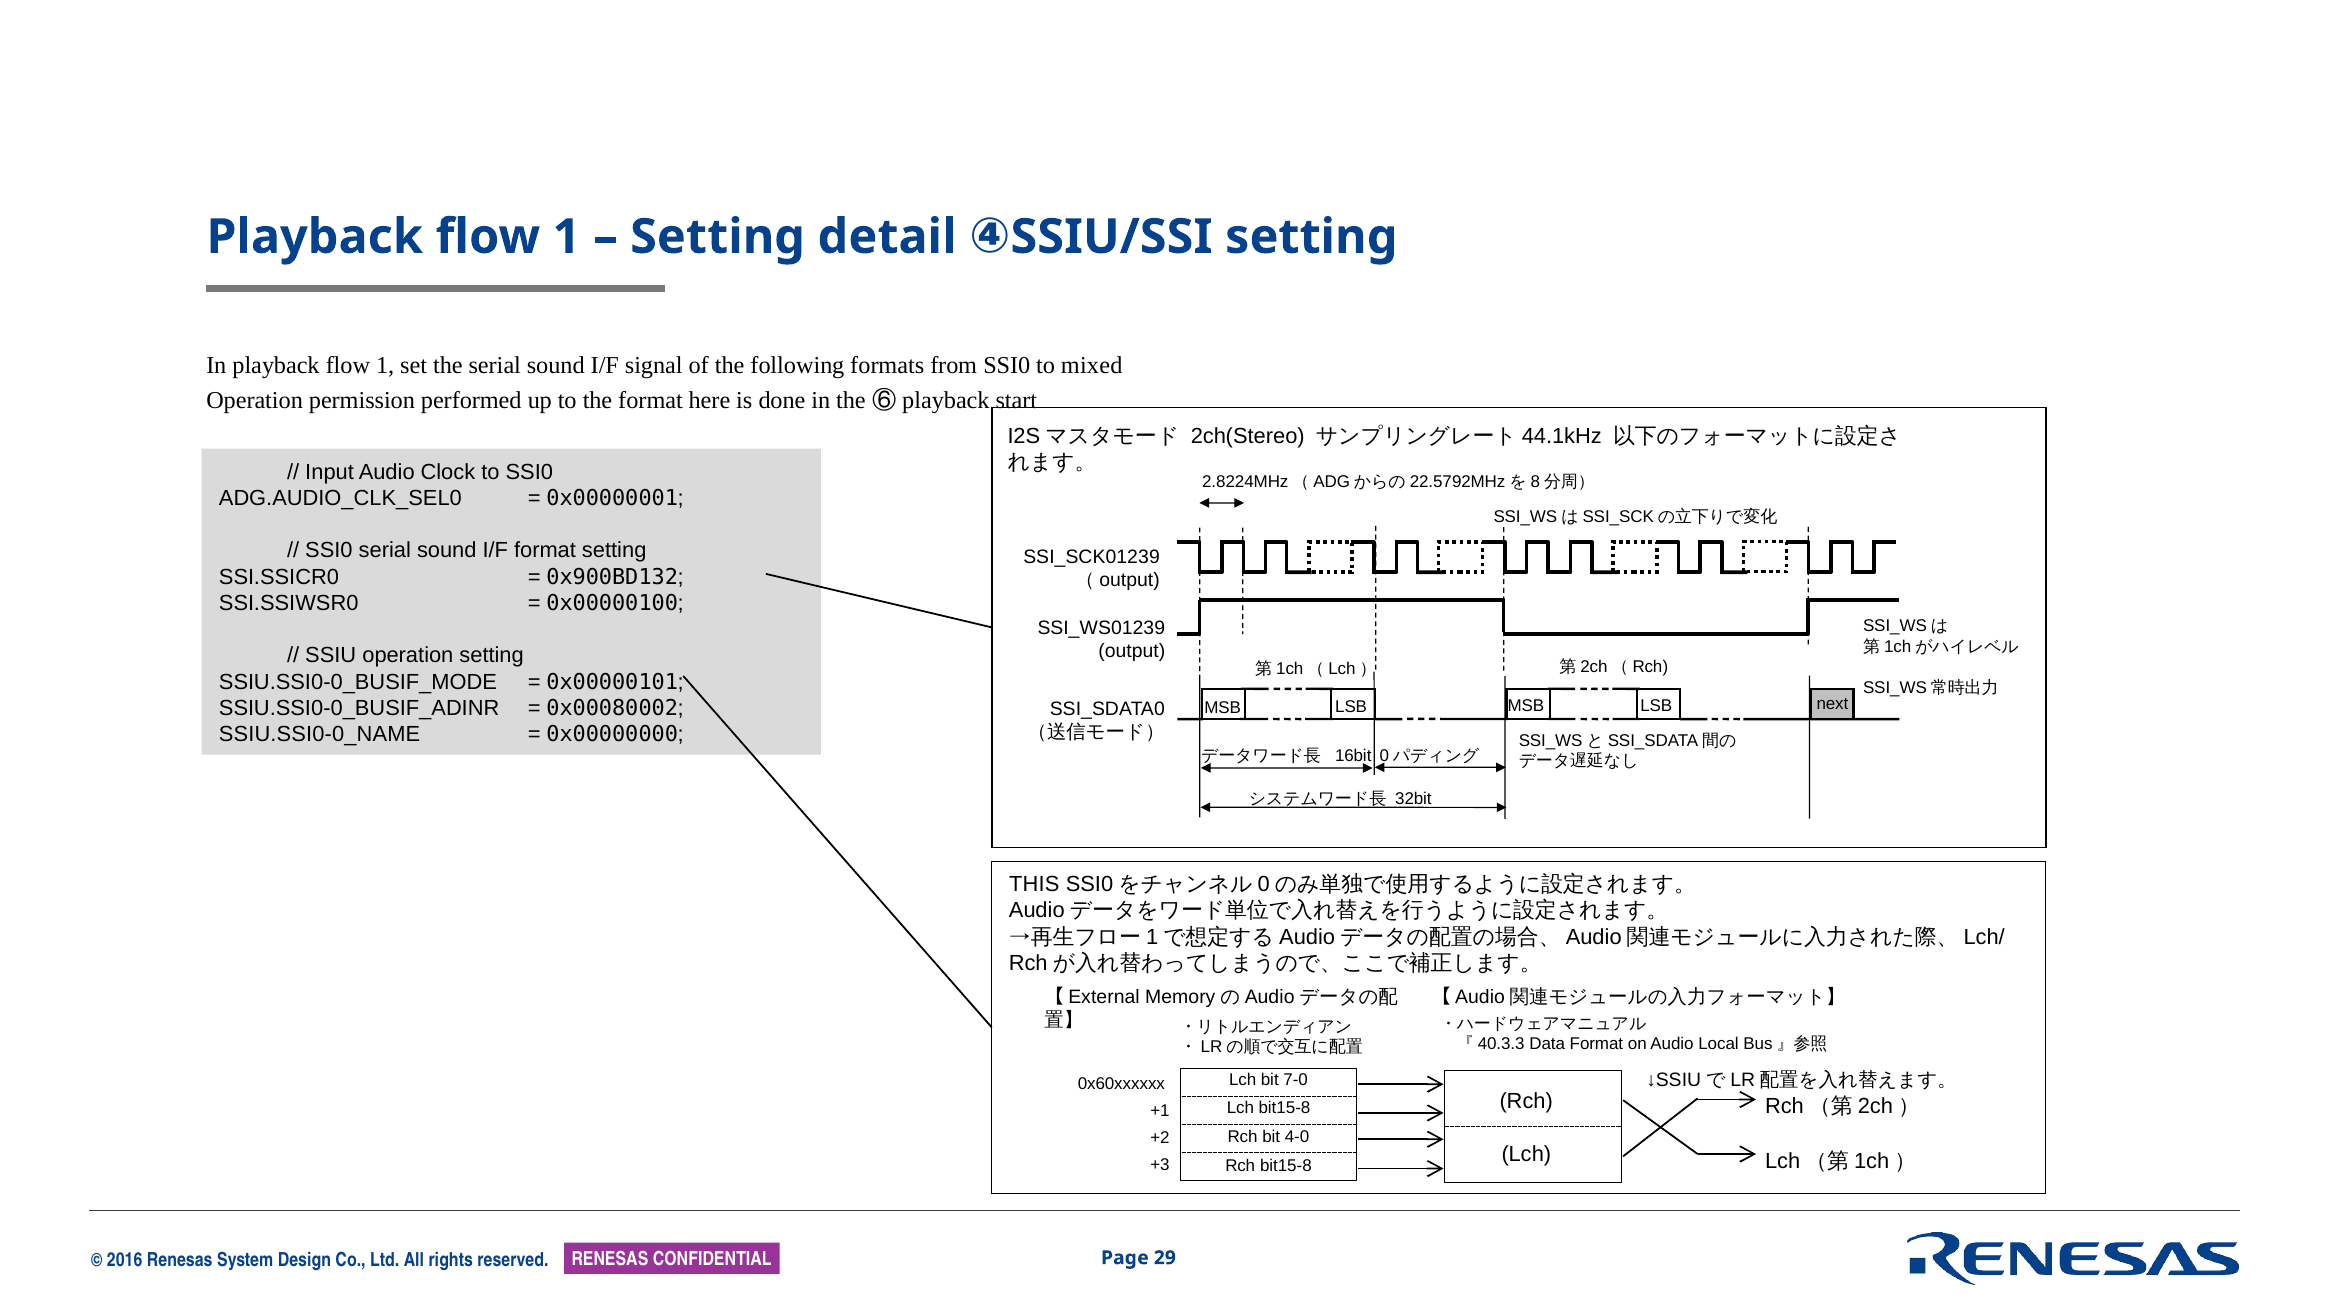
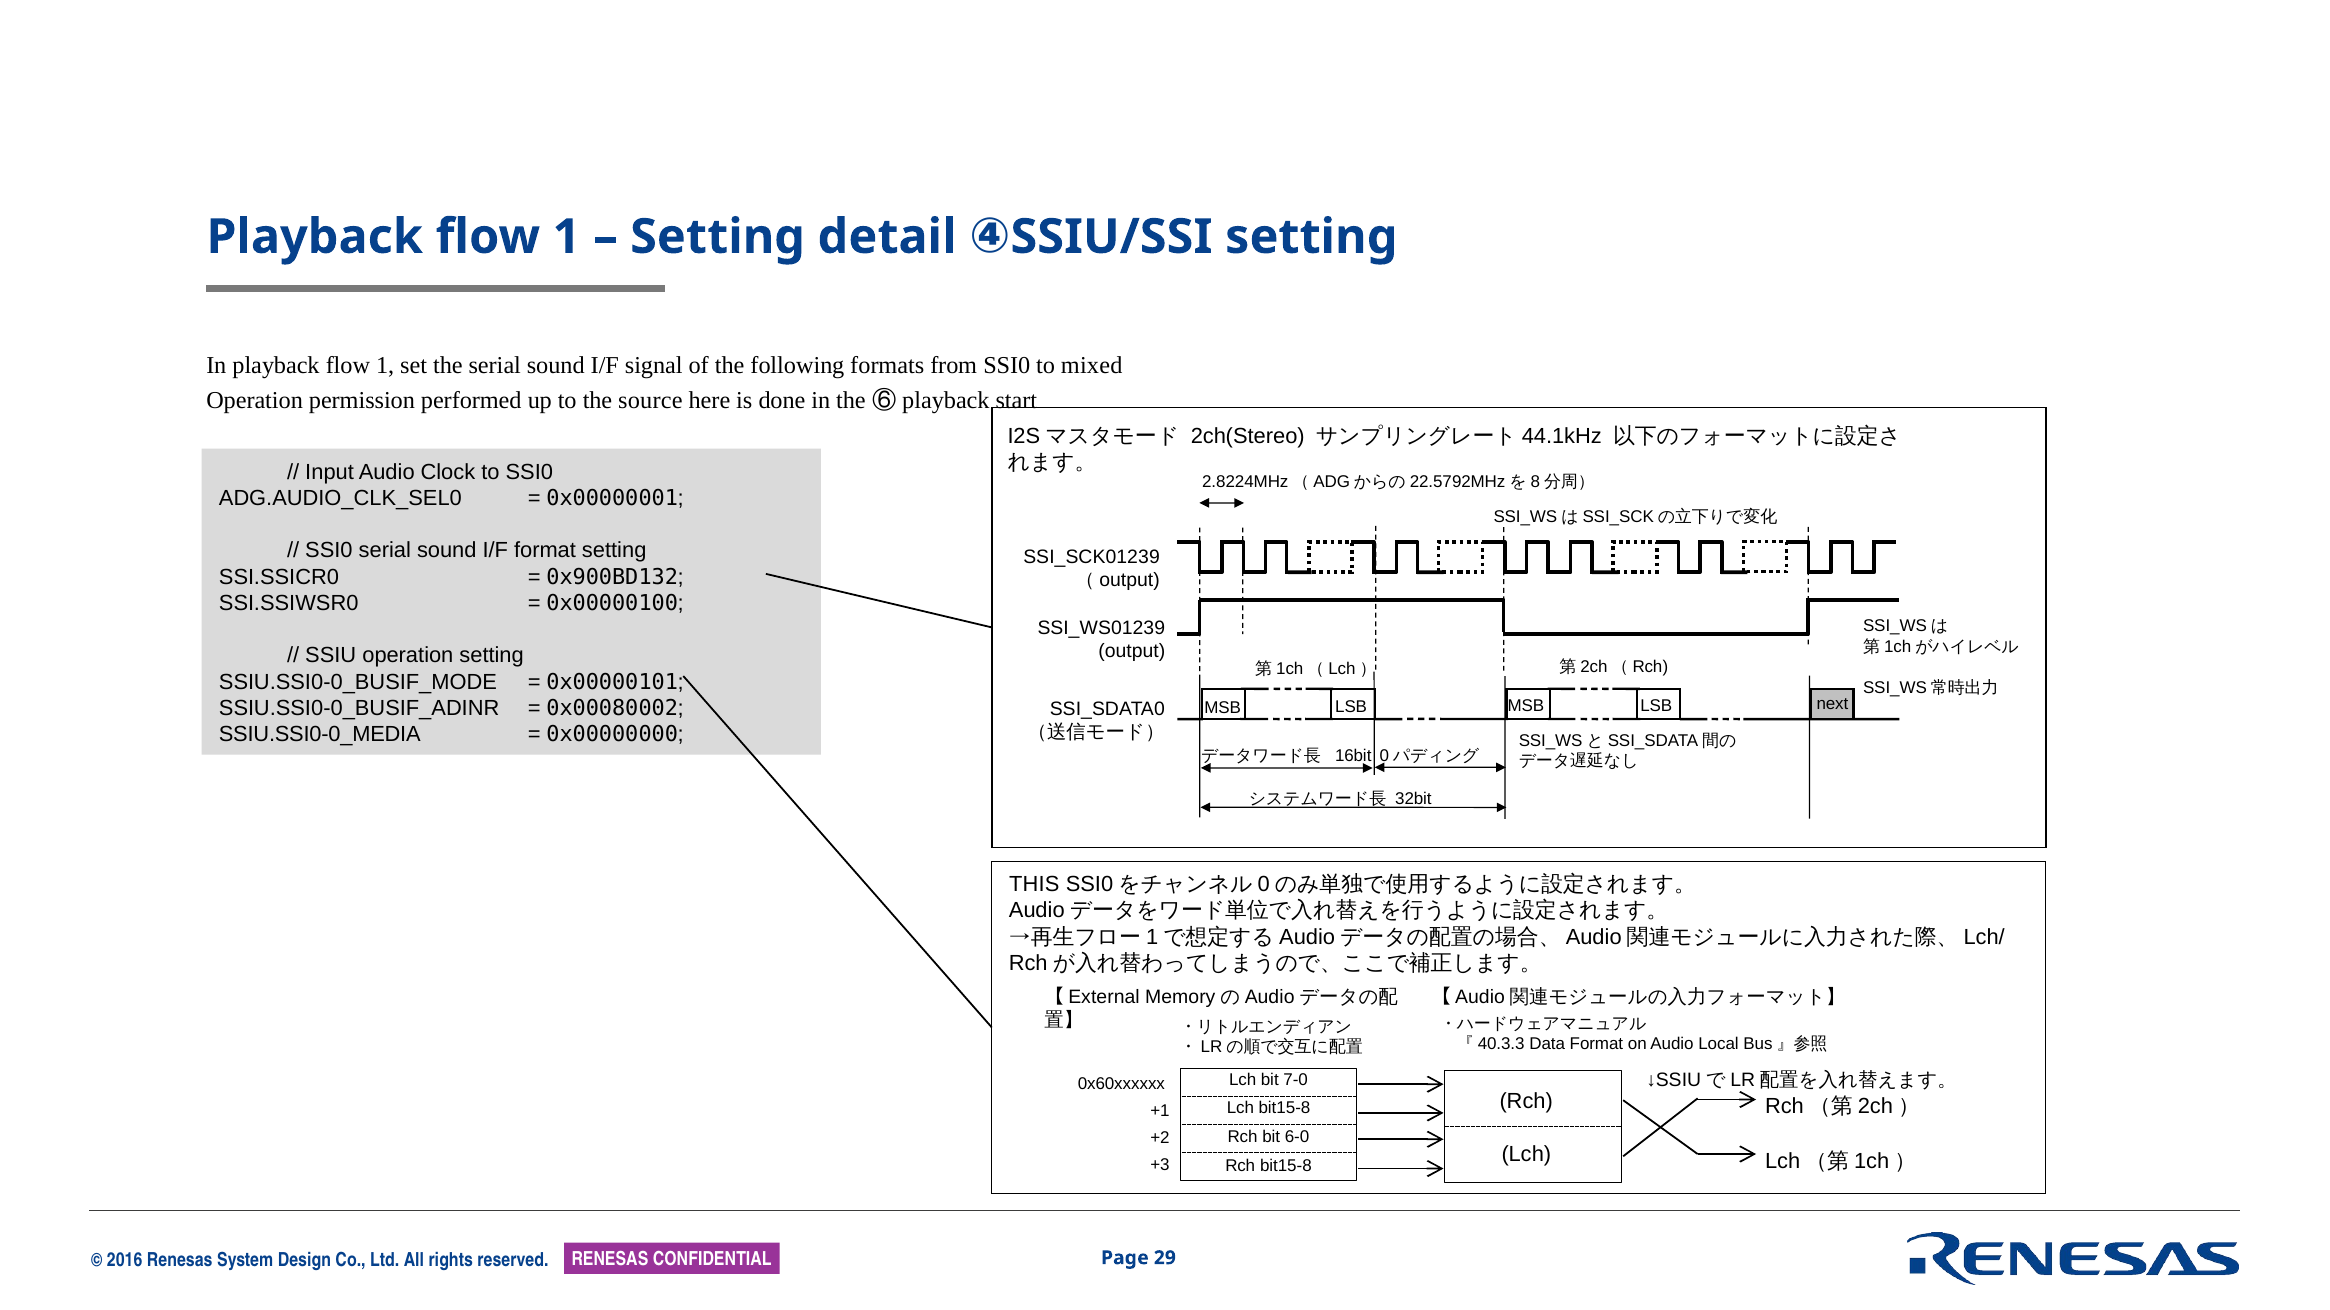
the format: format -> source
SSIU.SSI0-0_NAME: SSIU.SSI0-0_NAME -> SSIU.SSI0-0_MEDIA
4-0: 4-0 -> 6-0
